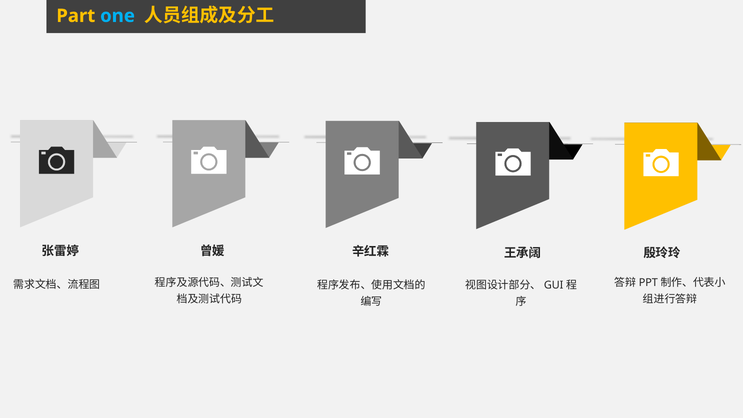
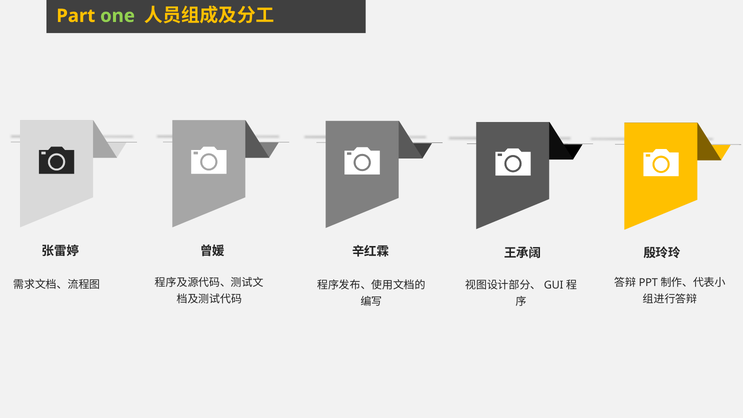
one colour: light blue -> light green
